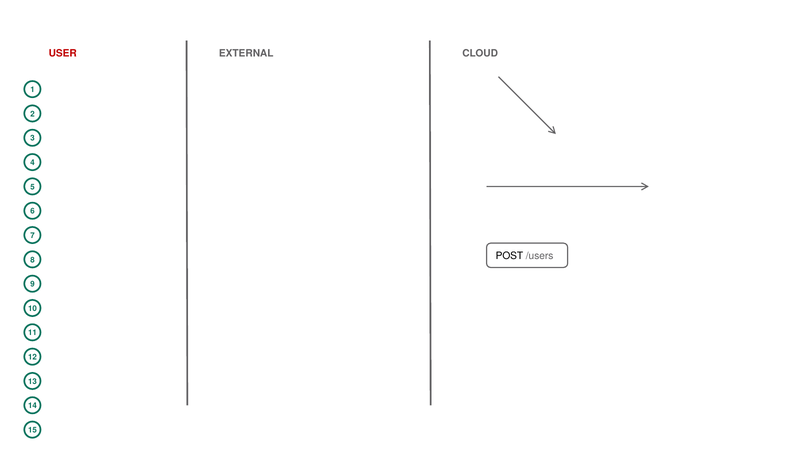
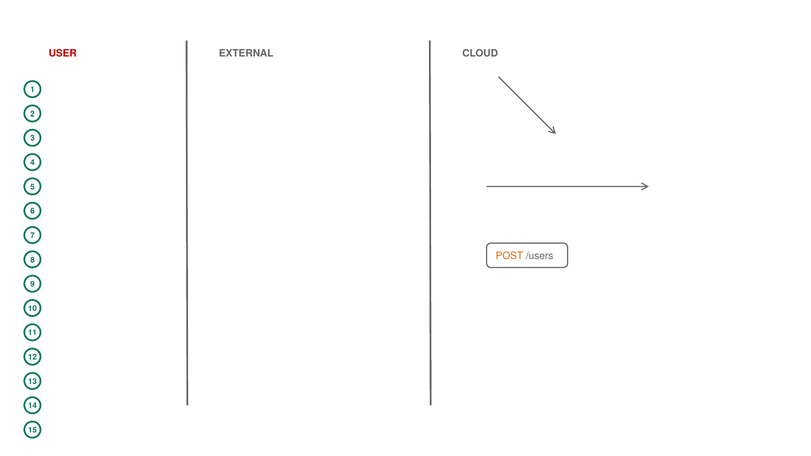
POST colour: black -> orange
